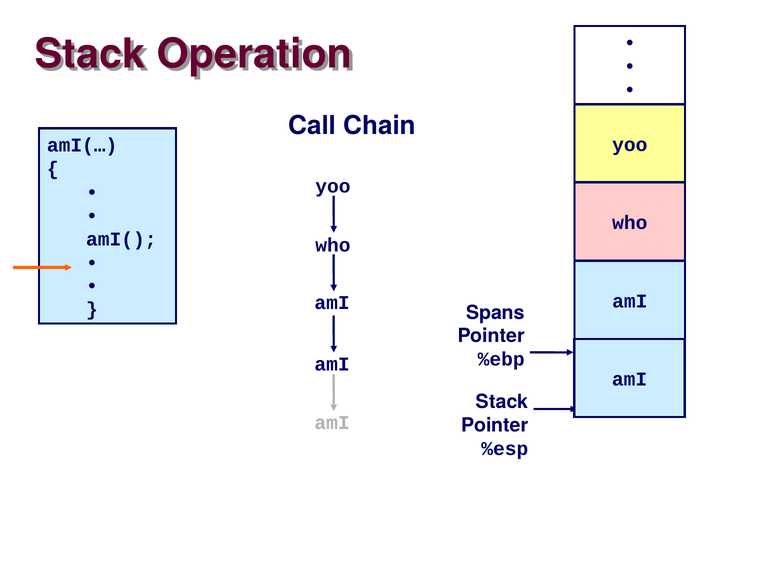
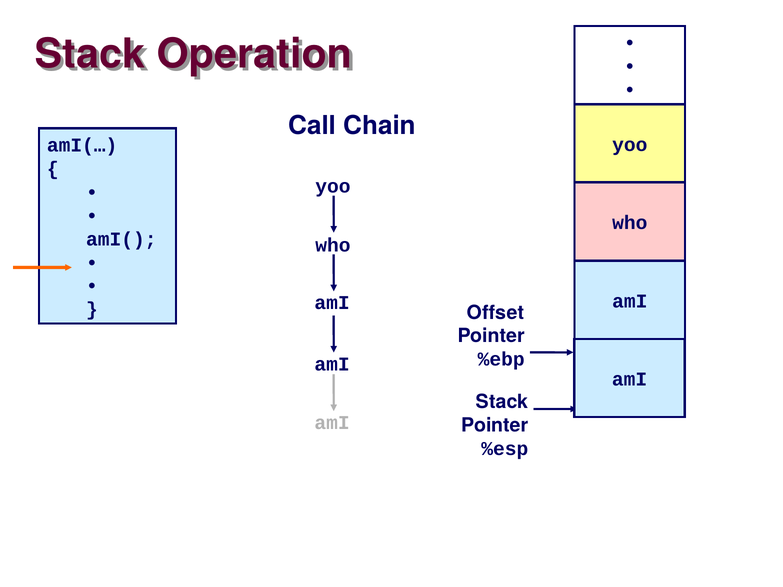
Spans: Spans -> Offset
